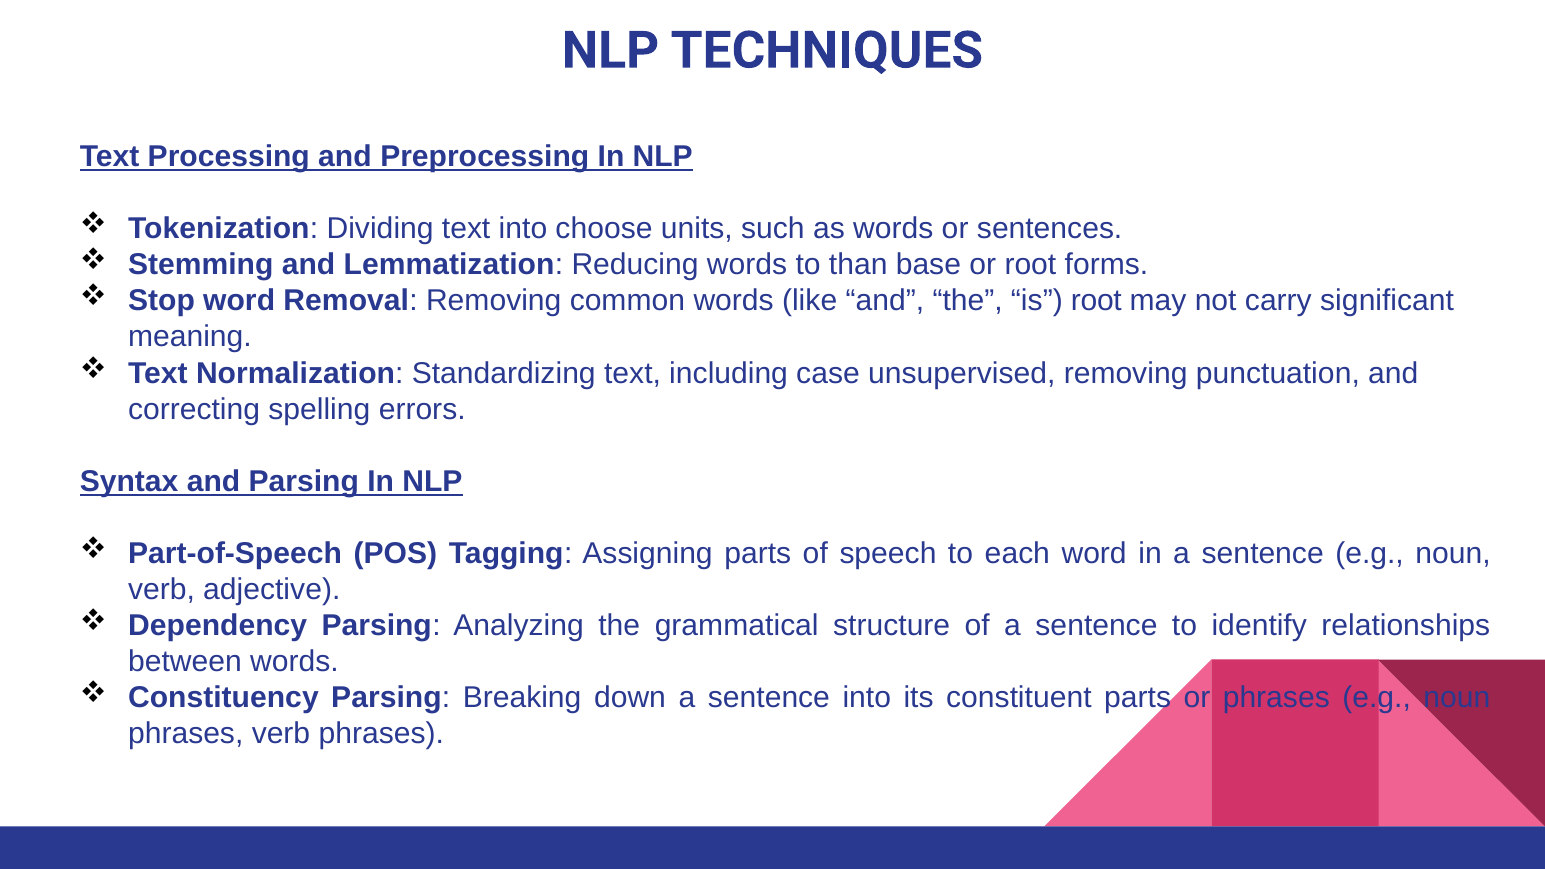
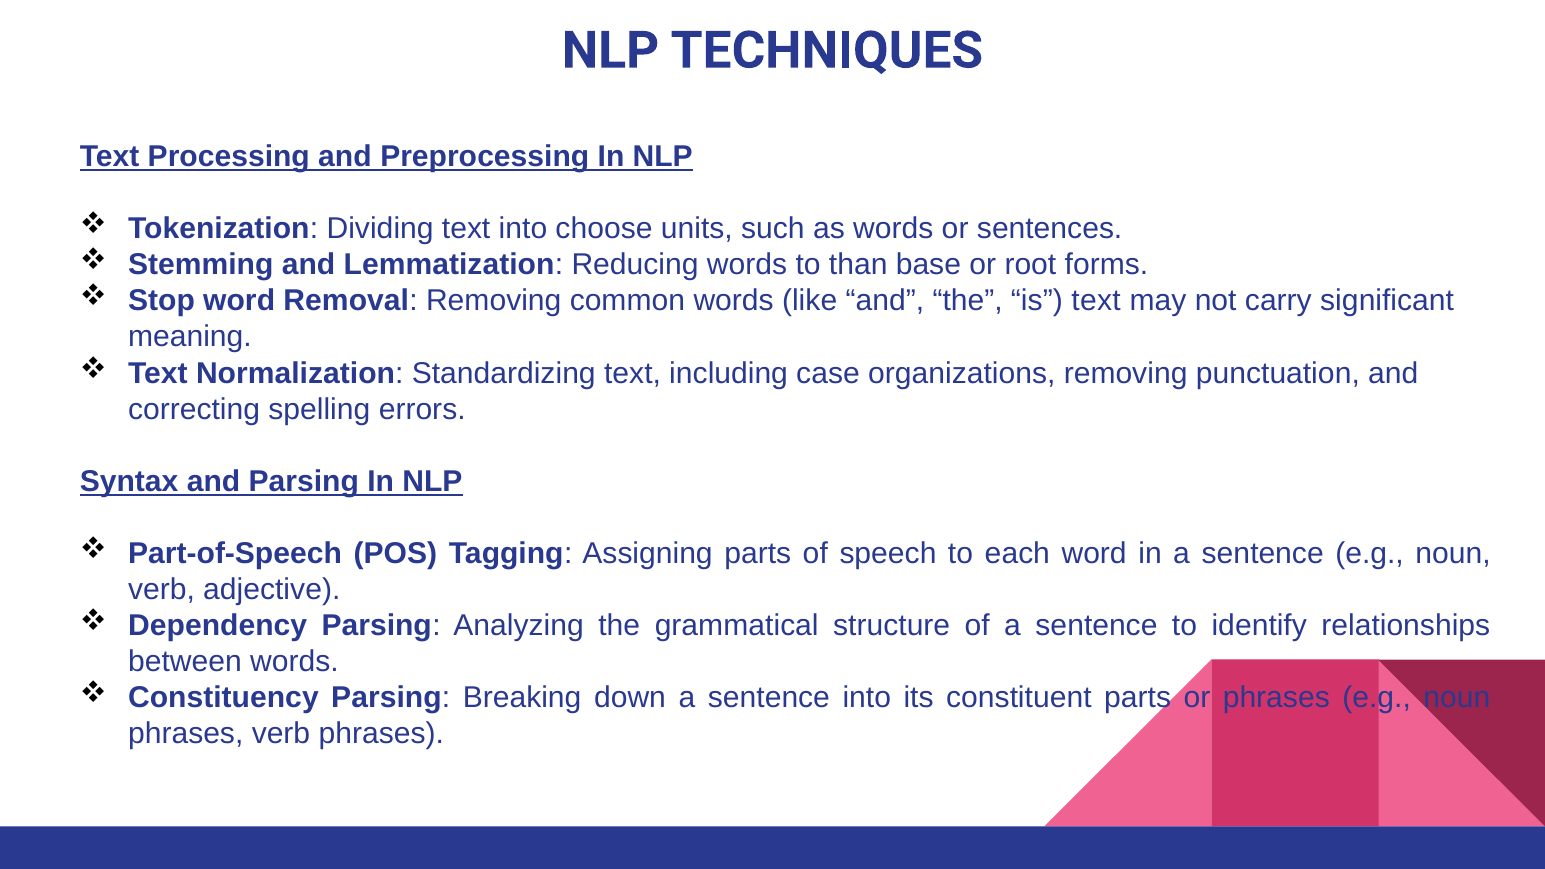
is root: root -> text
unsupervised: unsupervised -> organizations
